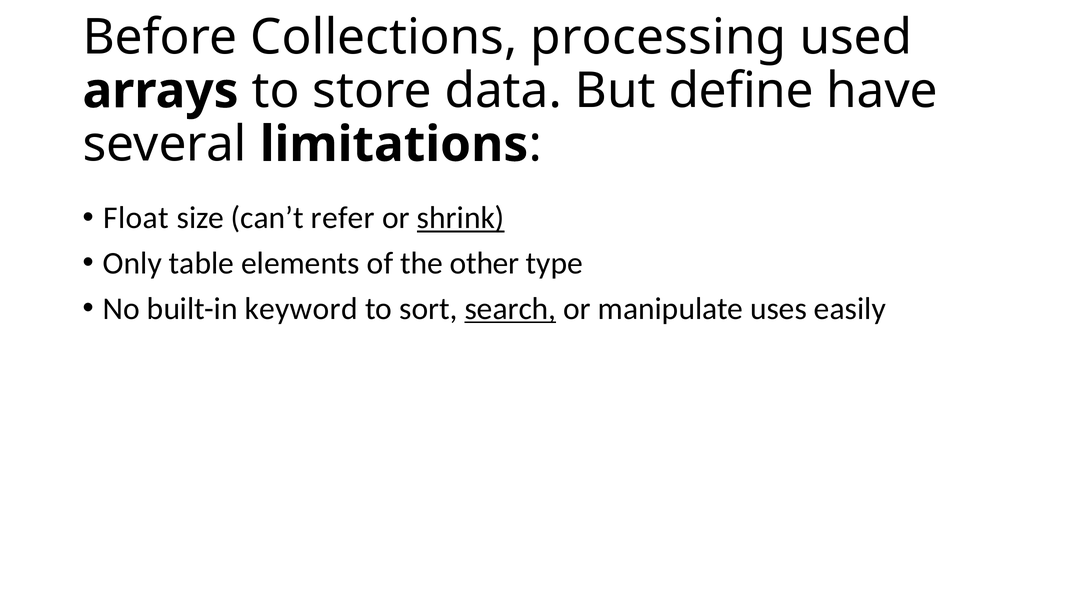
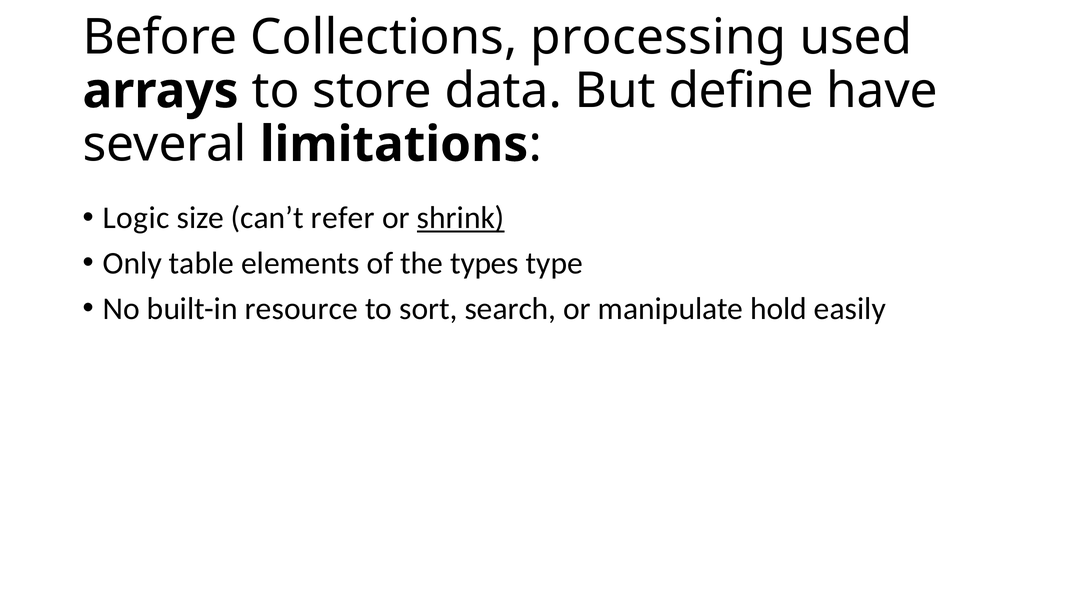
Float: Float -> Logic
other: other -> types
keyword: keyword -> resource
search underline: present -> none
uses: uses -> hold
